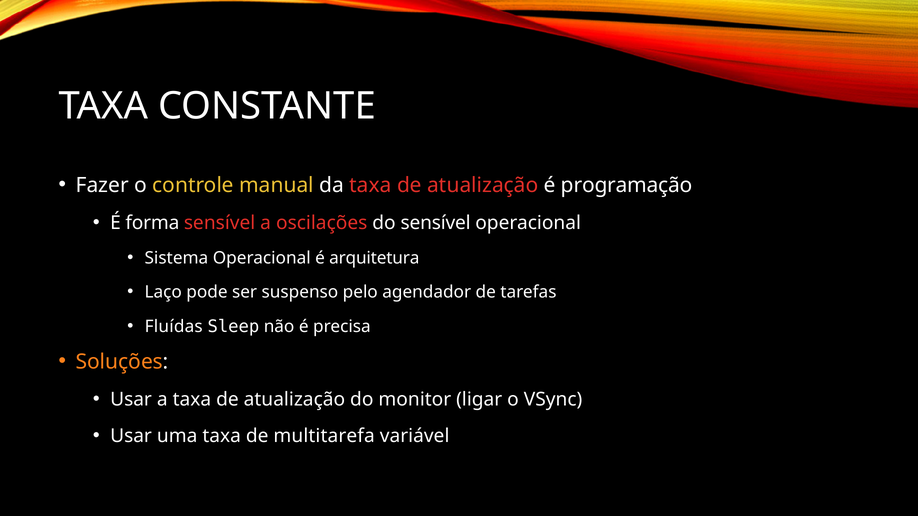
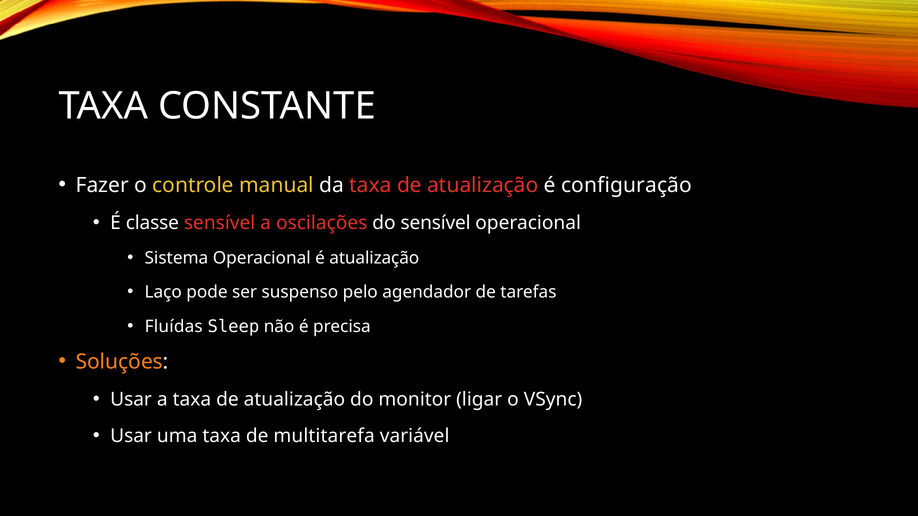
programação: programação -> configuração
forma: forma -> classe
é arquitetura: arquitetura -> atualização
